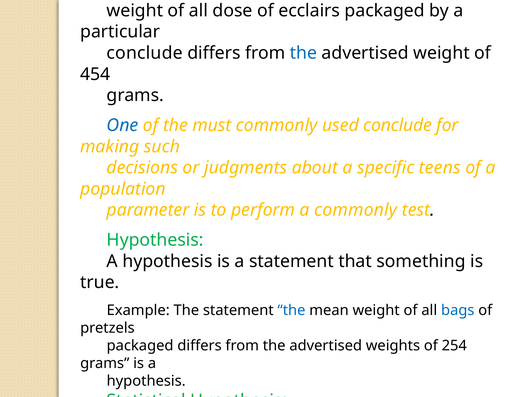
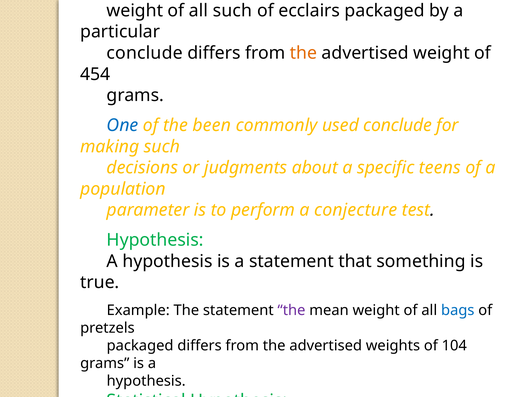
all dose: dose -> such
the at (304, 53) colour: blue -> orange
must: must -> been
perform a commonly: commonly -> conjecture
the at (291, 310) colour: blue -> purple
254: 254 -> 104
